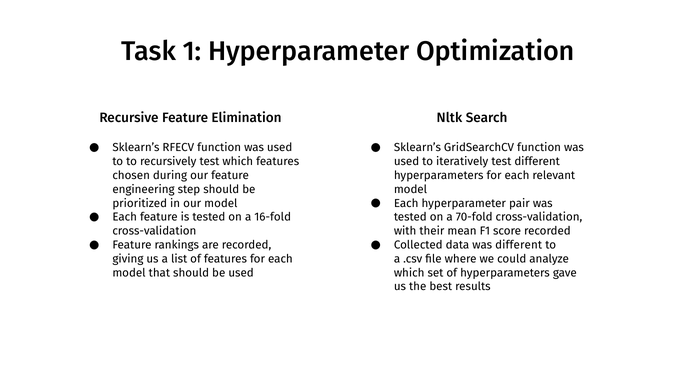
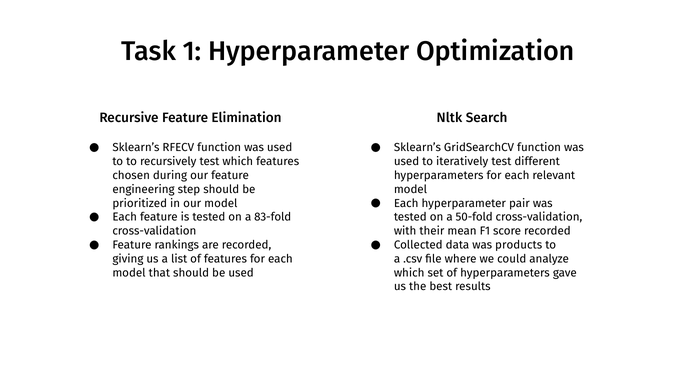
16-fold: 16-fold -> 83-fold
70-fold: 70-fold -> 50-fold
was different: different -> products
